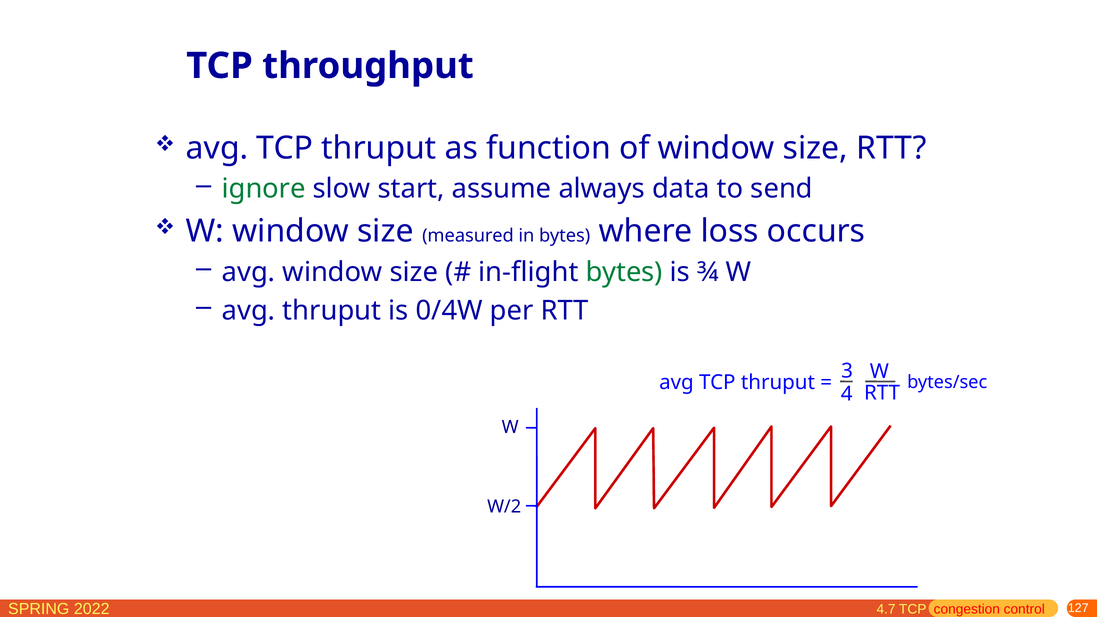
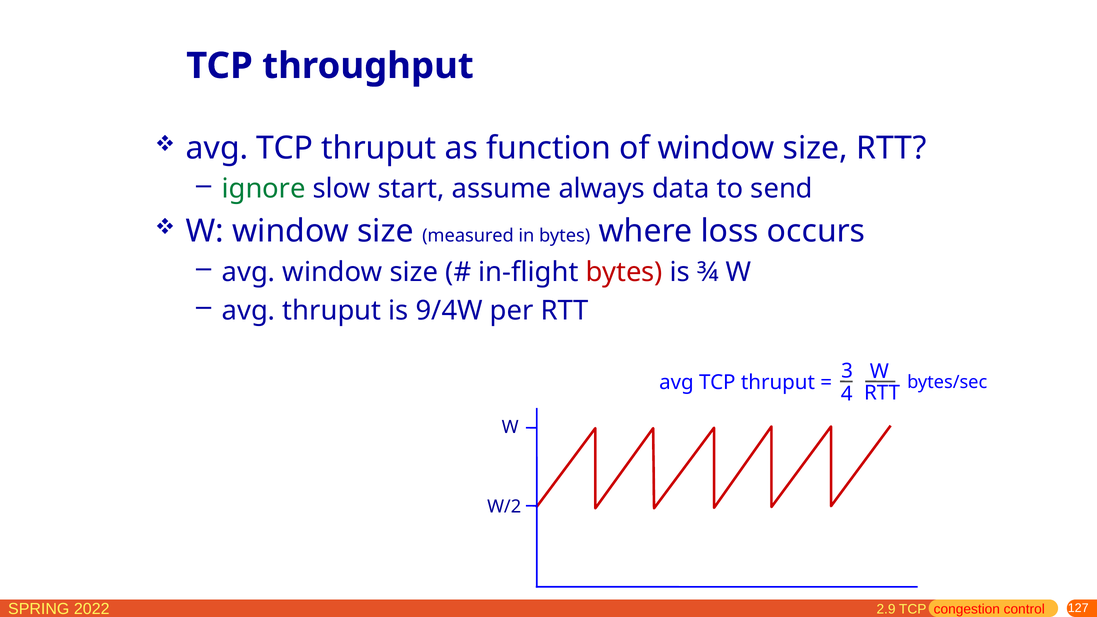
bytes at (624, 272) colour: green -> red
0/4W: 0/4W -> 9/4W
4.7: 4.7 -> 2.9
